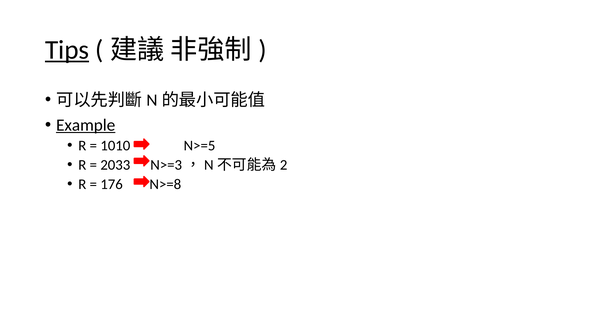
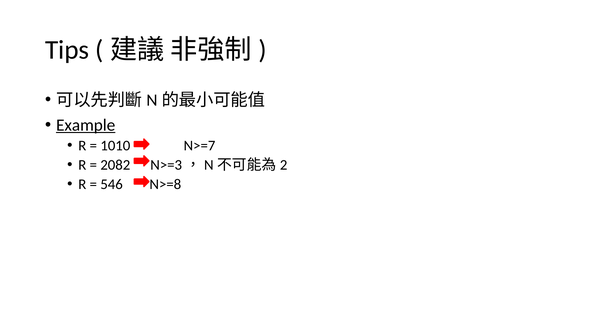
Tips underline: present -> none
N>=5: N>=5 -> N>=7
2033: 2033 -> 2082
176: 176 -> 546
